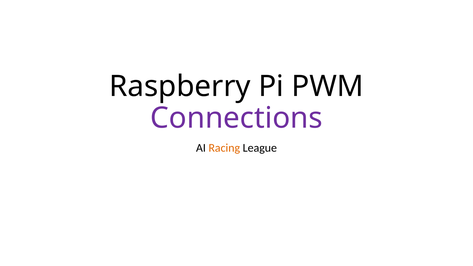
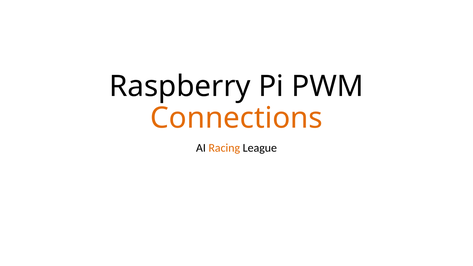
Connections colour: purple -> orange
